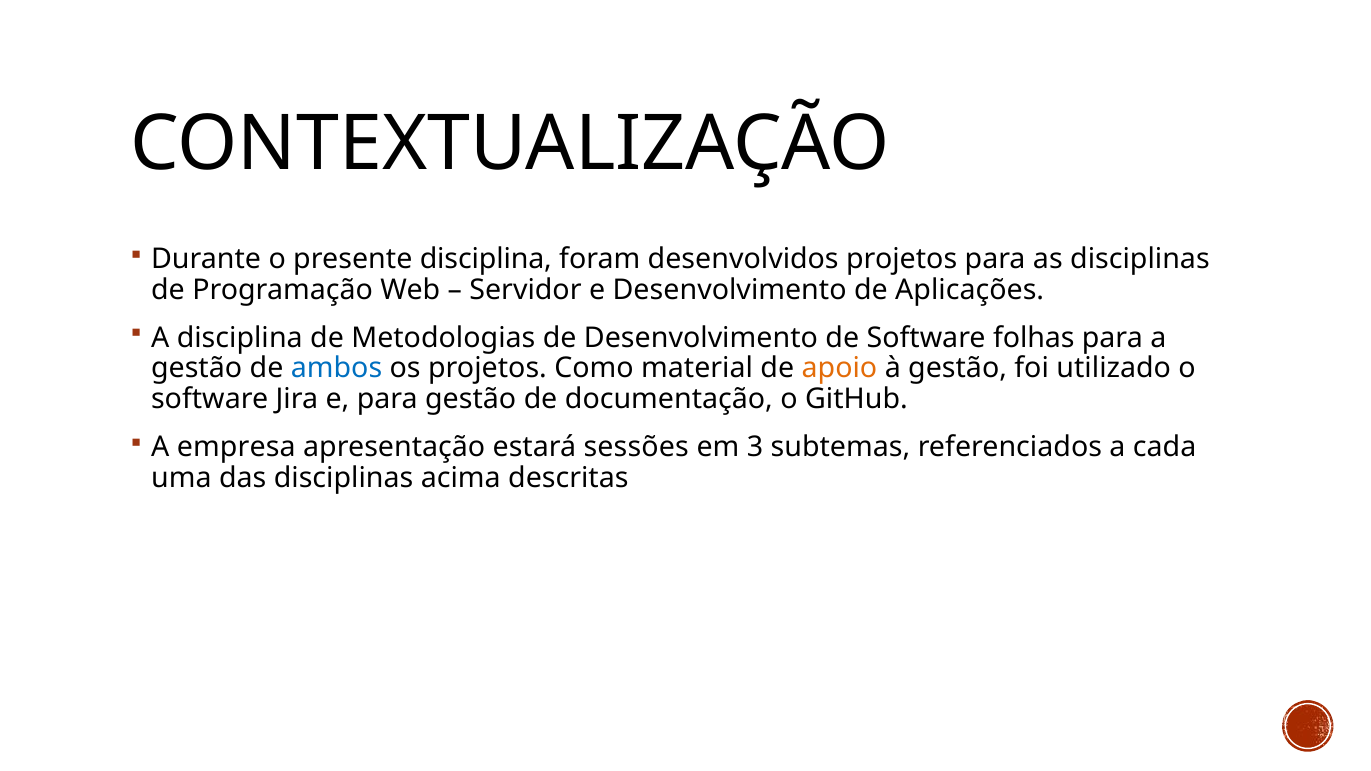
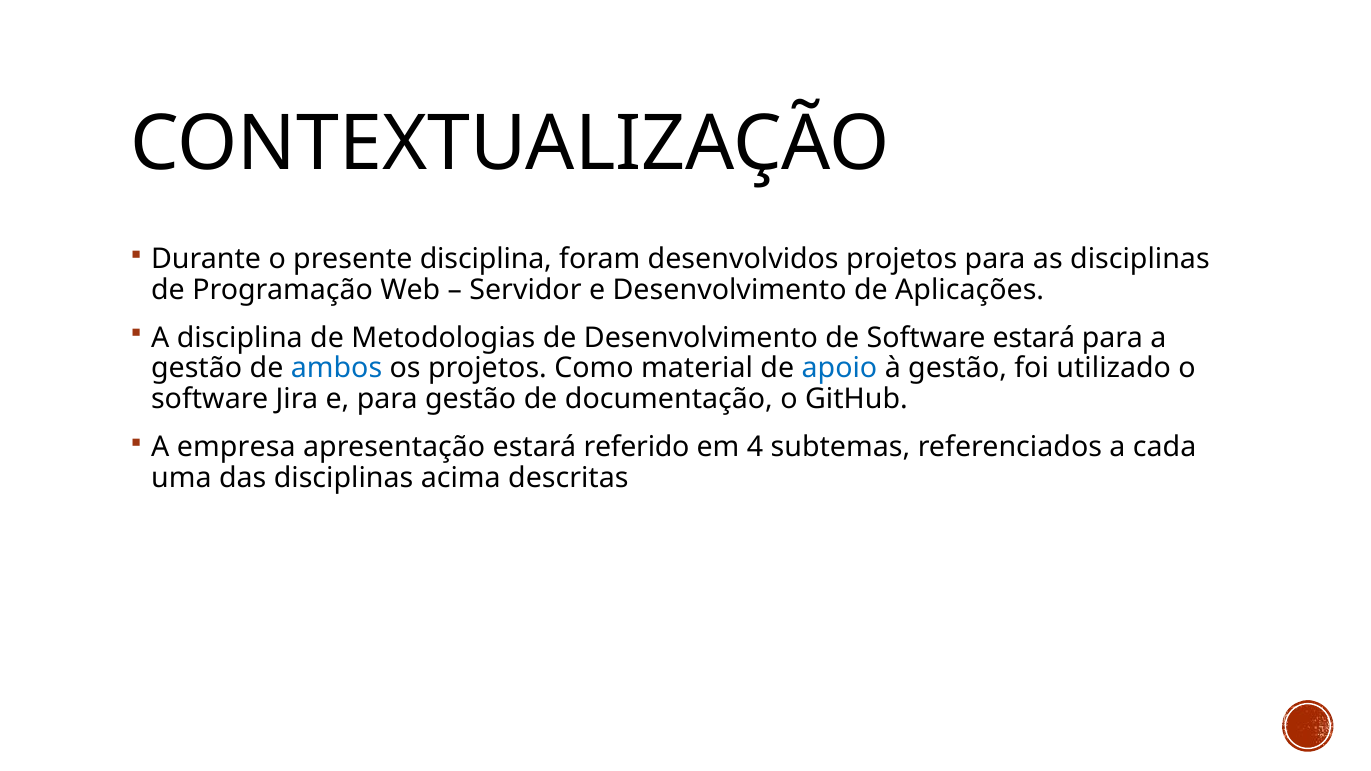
Software folhas: folhas -> estará
apoio colour: orange -> blue
sessões: sessões -> referido
3: 3 -> 4
